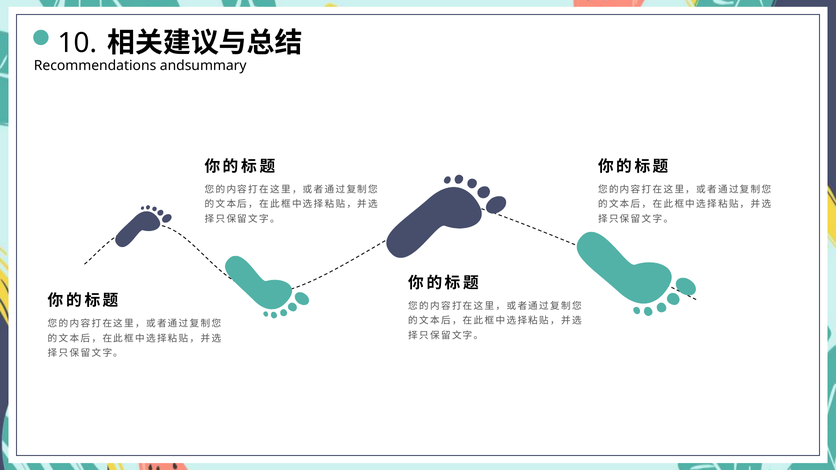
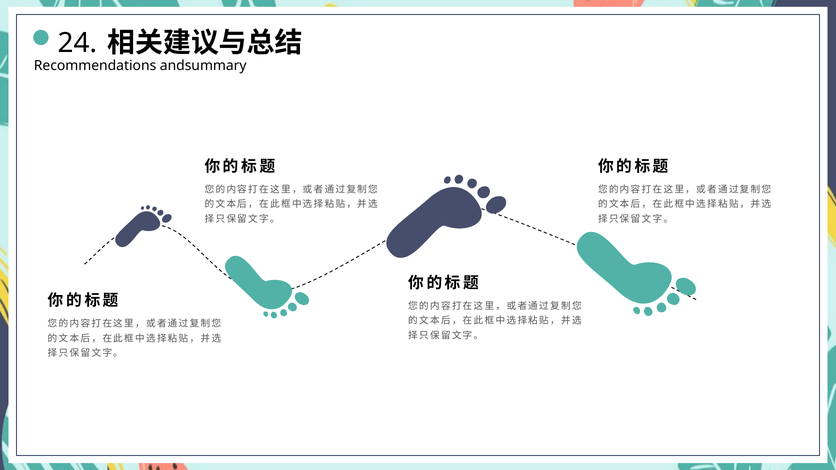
10: 10 -> 24
